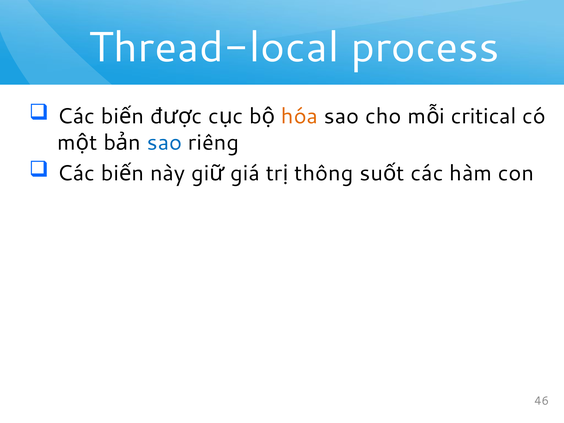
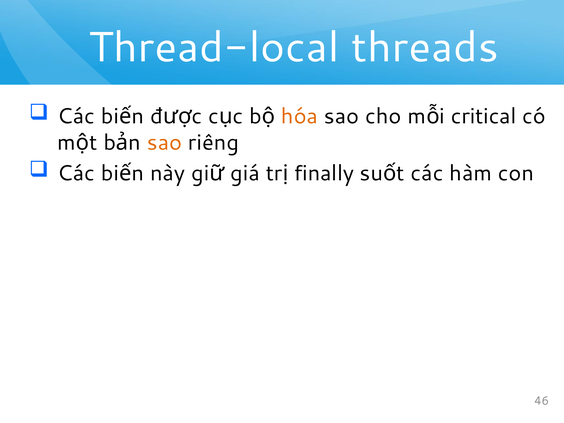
process: process -> threads
sao at (164, 143) colour: blue -> orange
thông: thông -> finally
